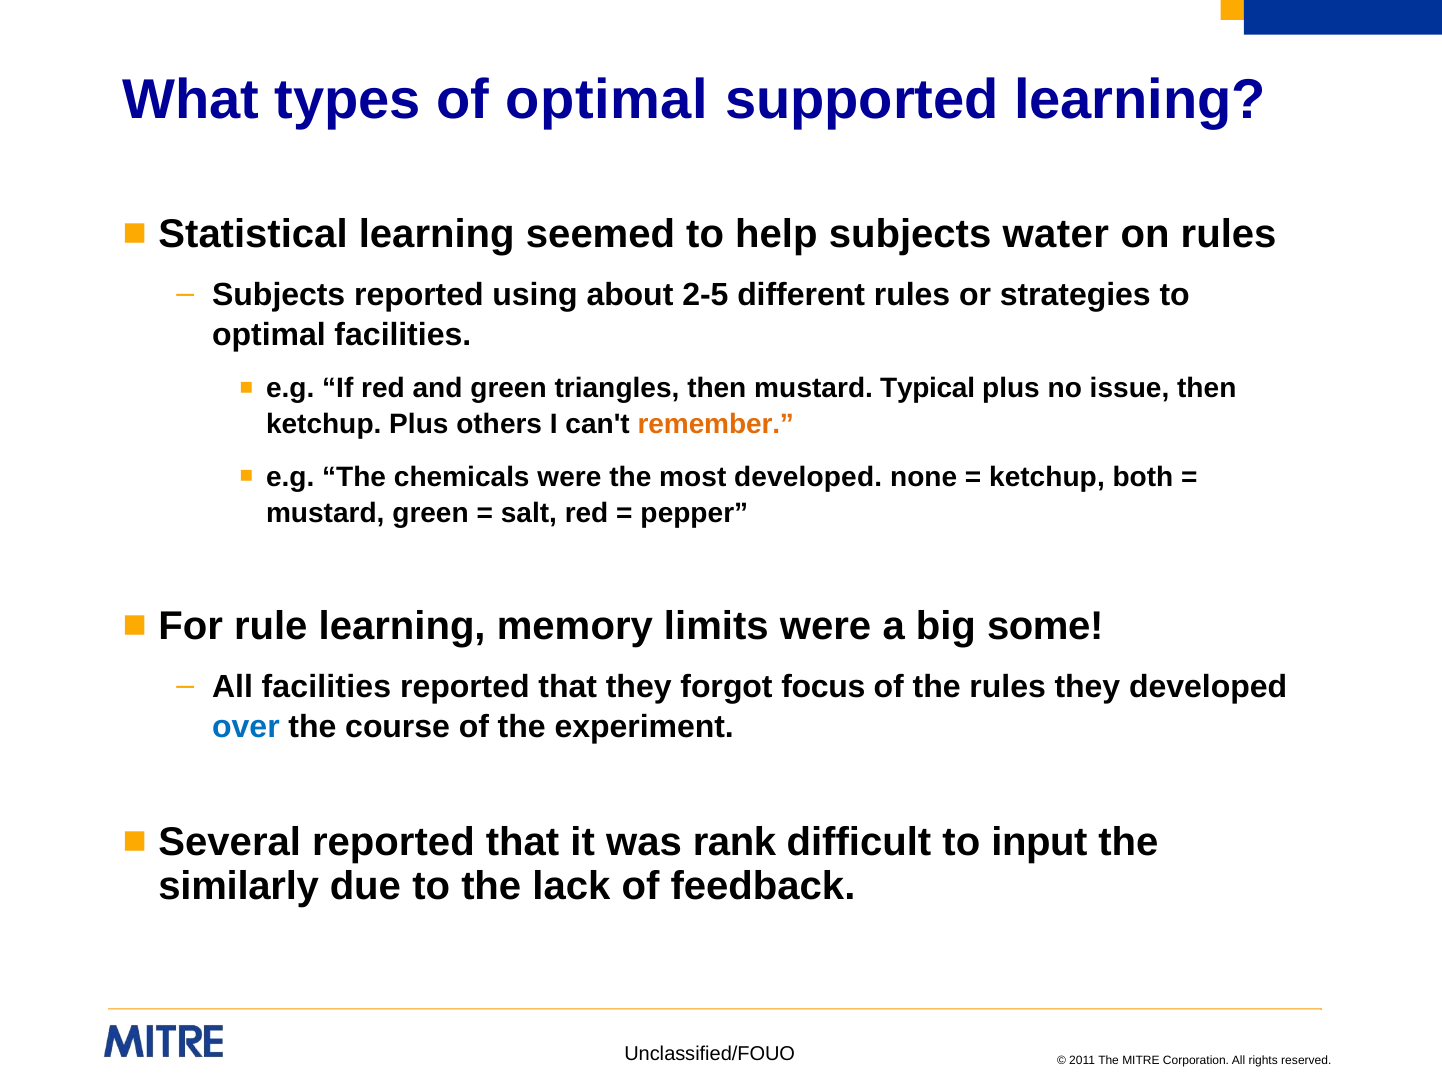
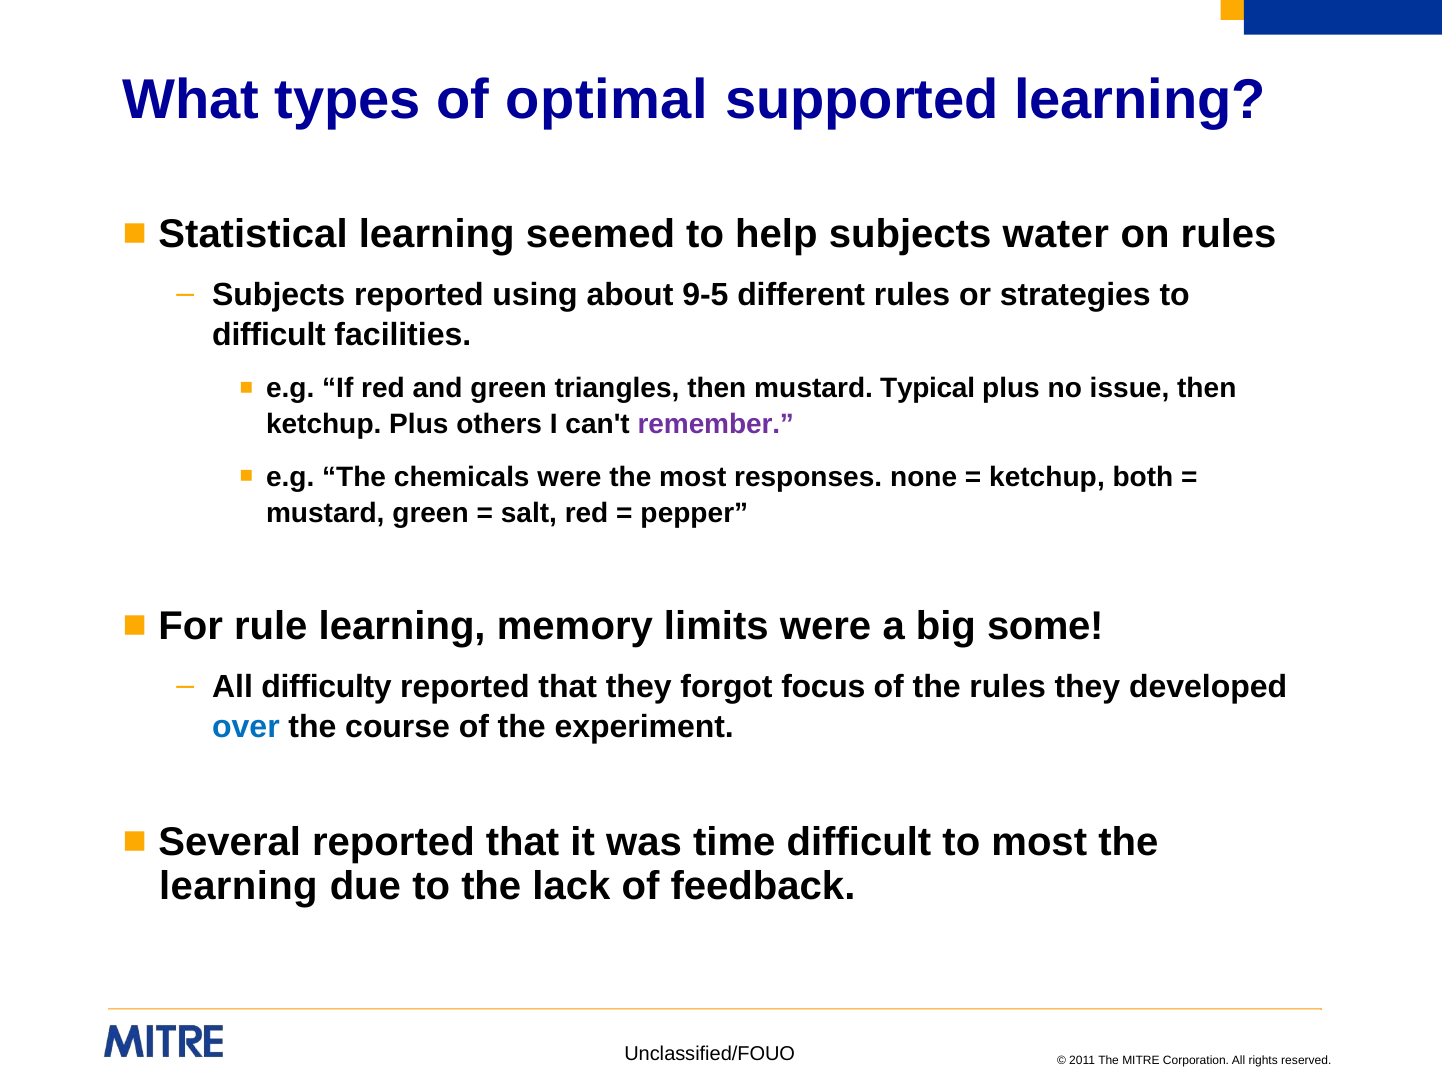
2-5: 2-5 -> 9-5
optimal at (269, 335): optimal -> difficult
remember colour: orange -> purple
most developed: developed -> responses
All facilities: facilities -> difficulty
rank: rank -> time
to input: input -> most
similarly at (239, 887): similarly -> learning
